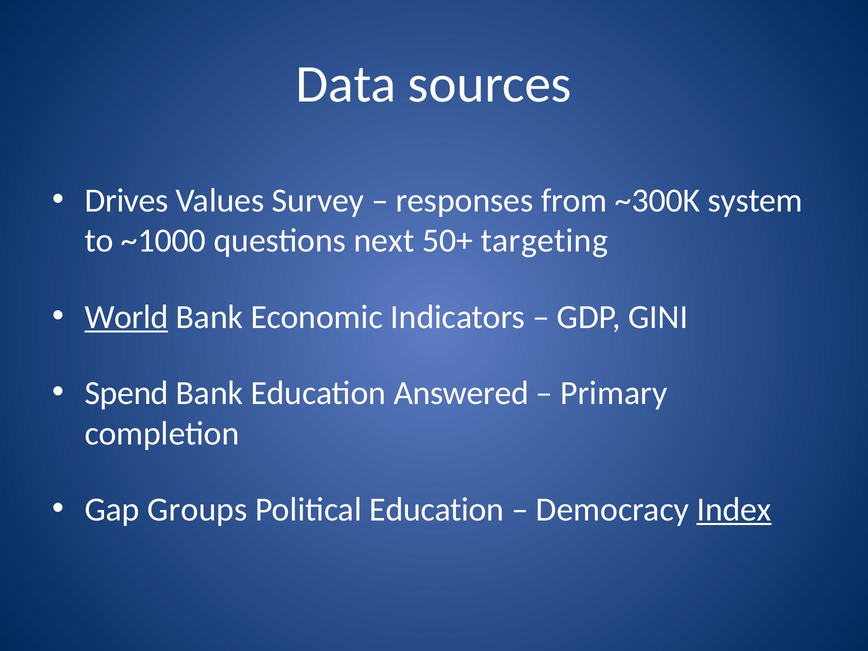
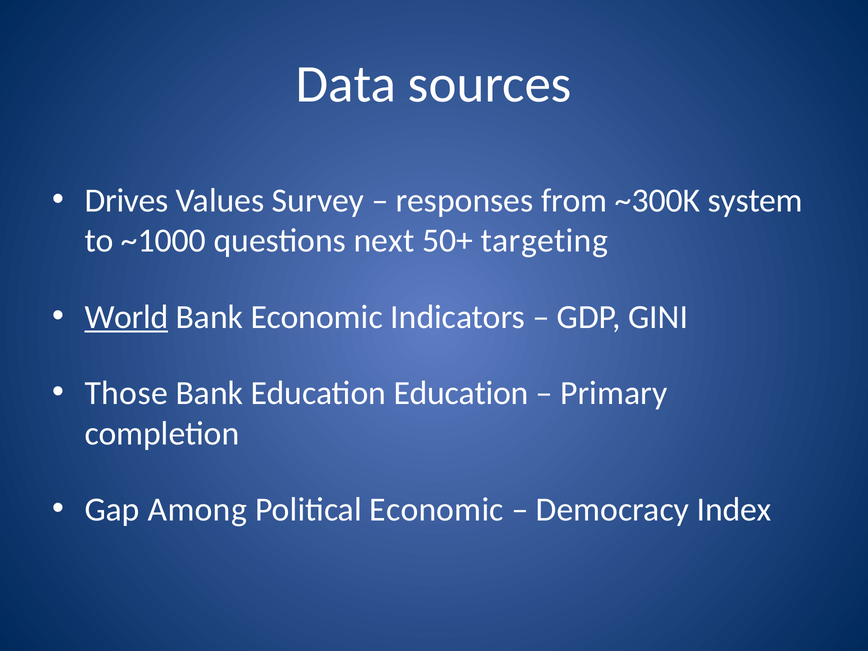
Spend: Spend -> Those
Education Answered: Answered -> Education
Groups: Groups -> Among
Political Education: Education -> Economic
Index underline: present -> none
